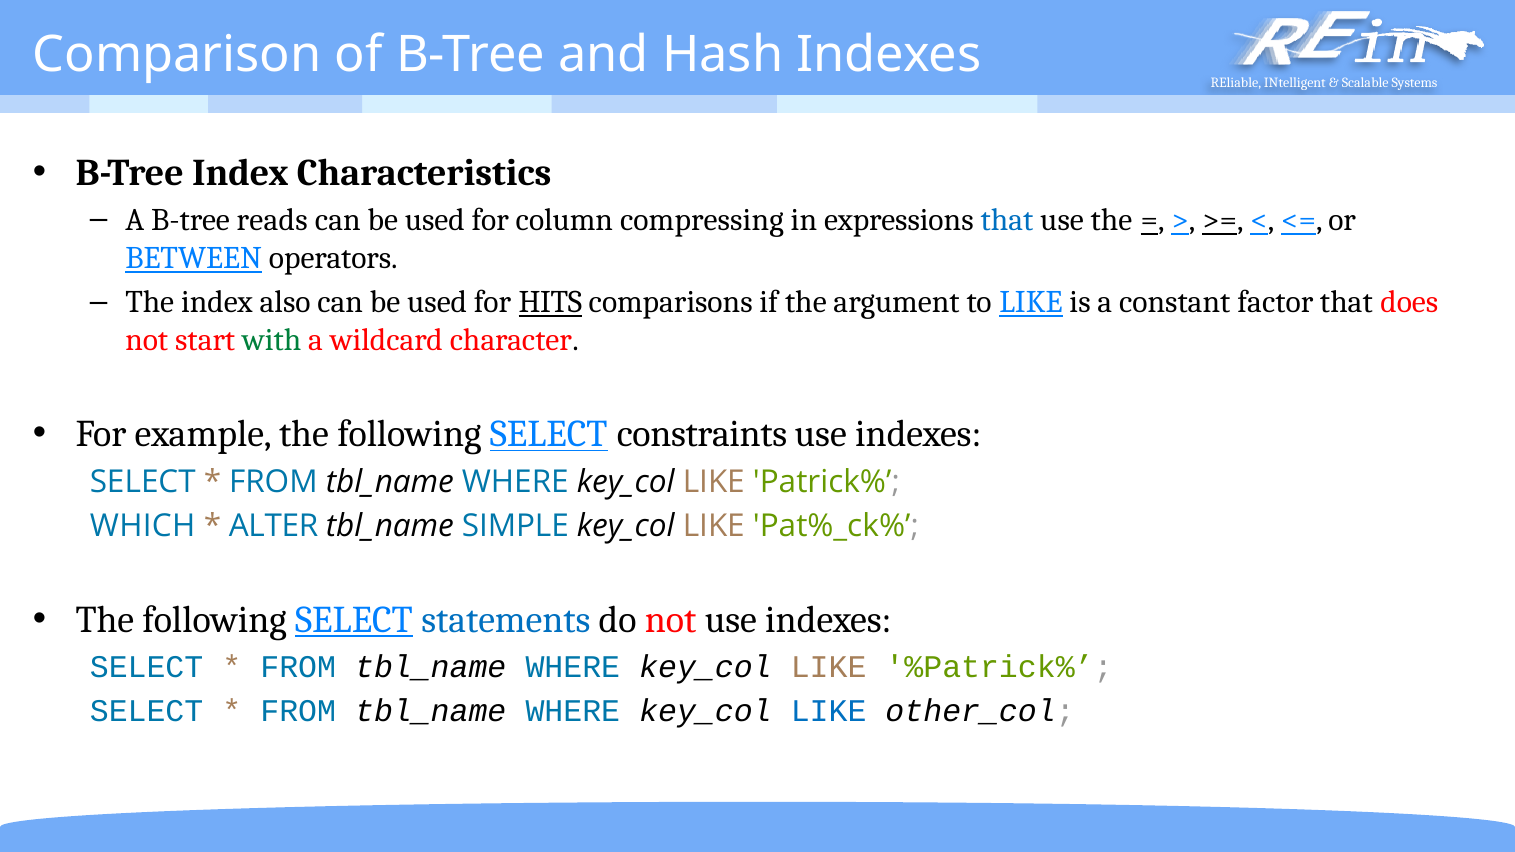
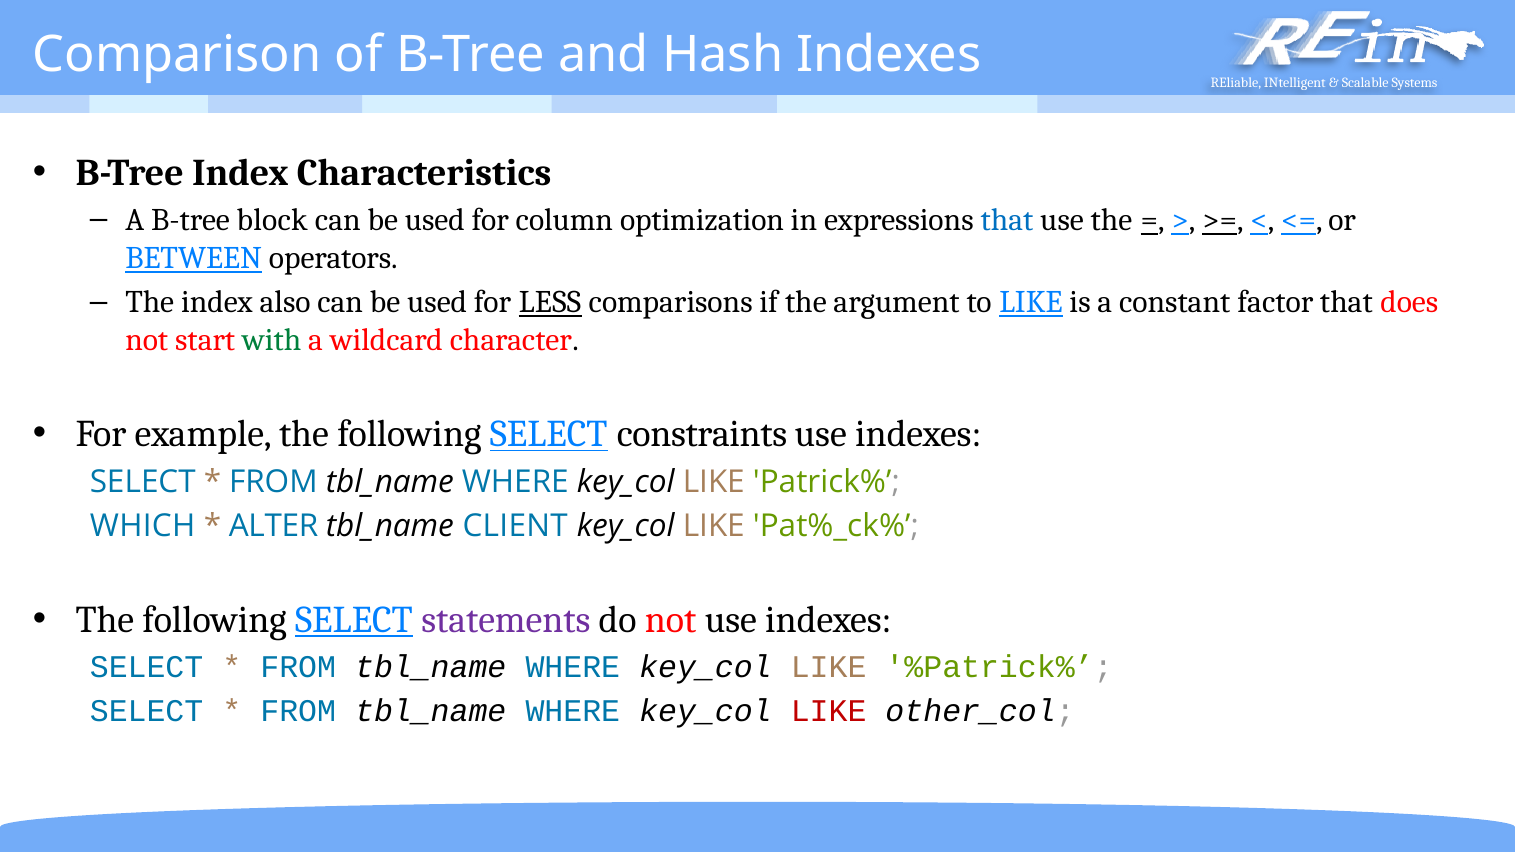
reads: reads -> block
compressing: compressing -> optimization
HITS: HITS -> LESS
SIMPLE: SIMPLE -> CLIENT
statements colour: blue -> purple
LIKE at (829, 712) colour: blue -> red
